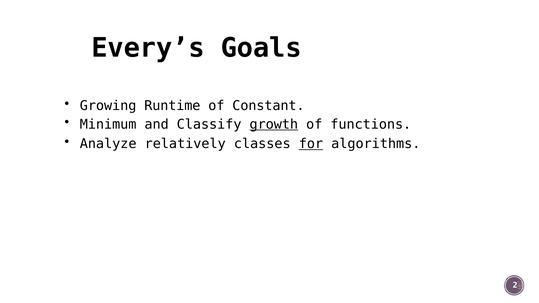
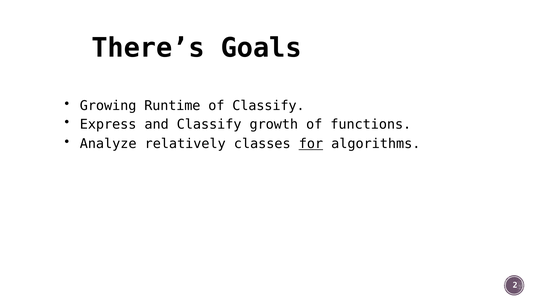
Every’s: Every’s -> There’s
of Constant: Constant -> Classify
Minimum: Minimum -> Express
growth underline: present -> none
